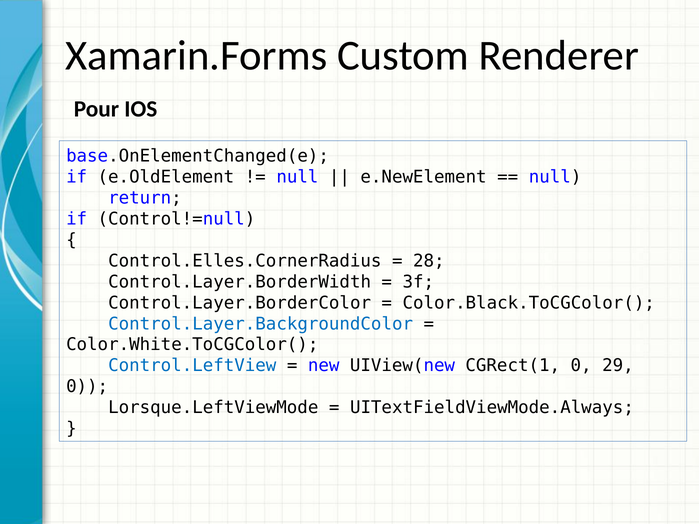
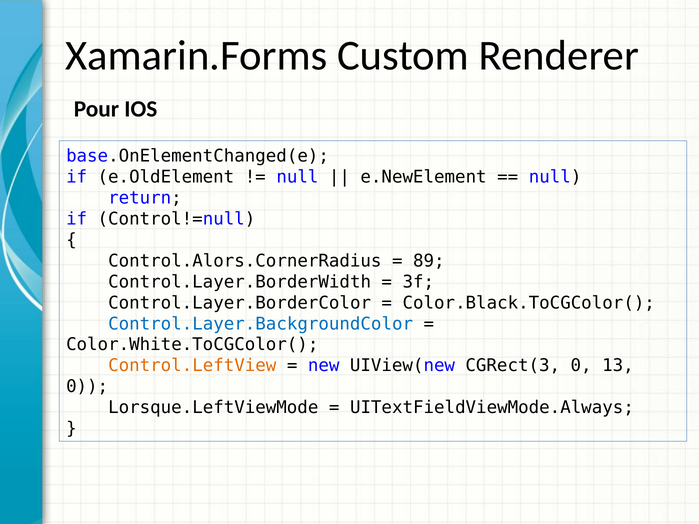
Control.Elles.CornerRadius: Control.Elles.CornerRadius -> Control.Alors.CornerRadius
28: 28 -> 89
Control.LeftView colour: blue -> orange
CGRect(1: CGRect(1 -> CGRect(3
29: 29 -> 13
